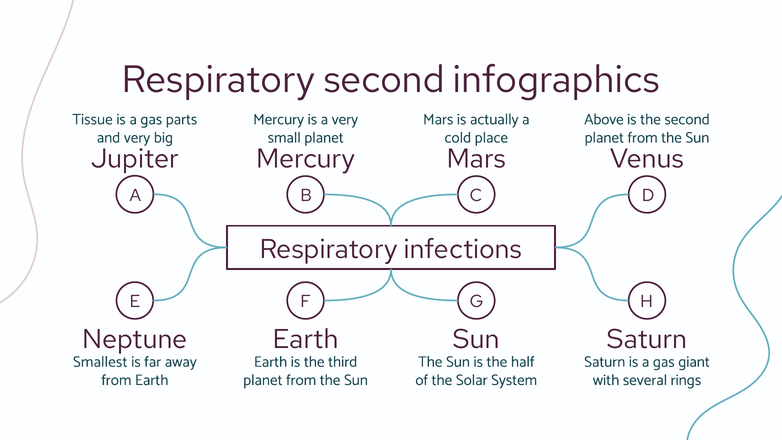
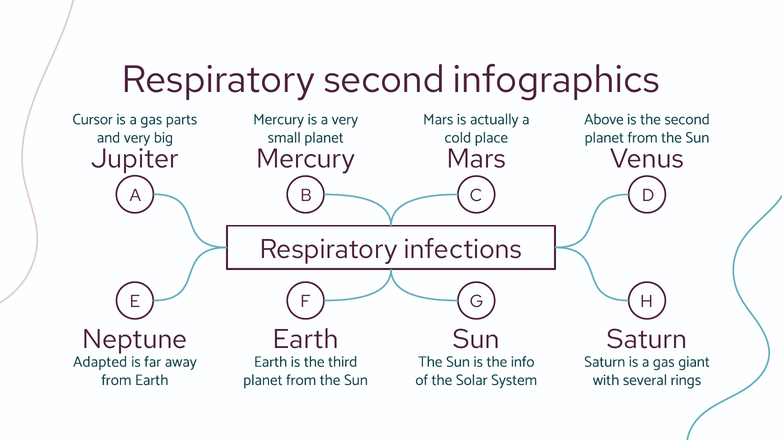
Tissue: Tissue -> Cursor
Smallest: Smallest -> Adapted
half: half -> info
